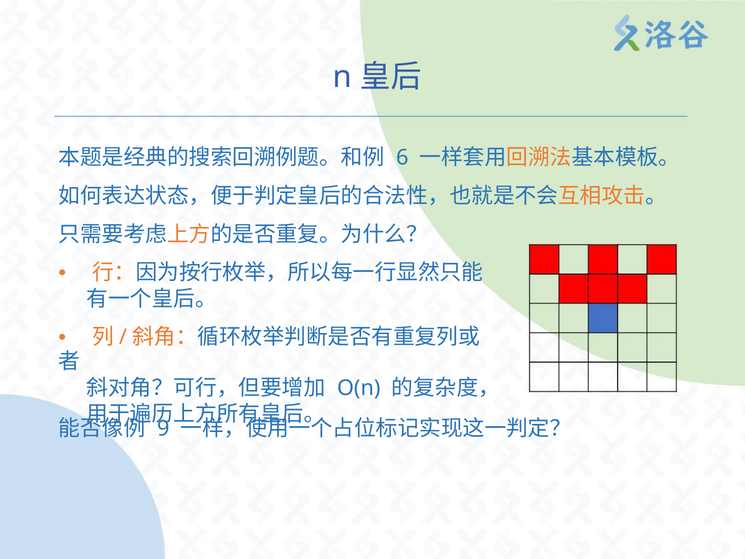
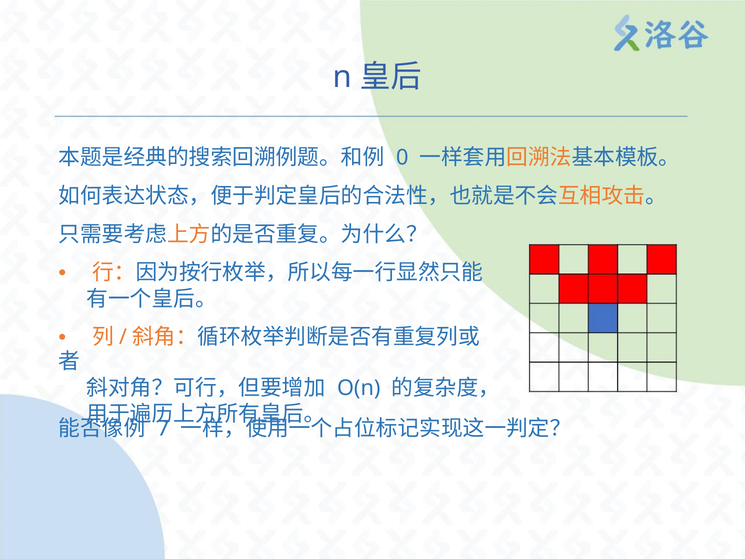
6: 6 -> 0
9: 9 -> 7
